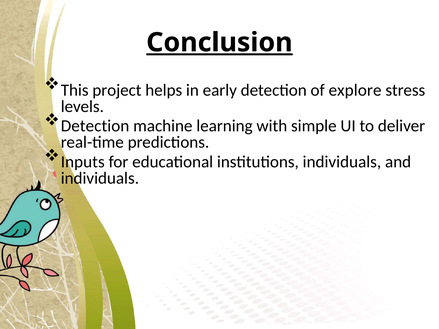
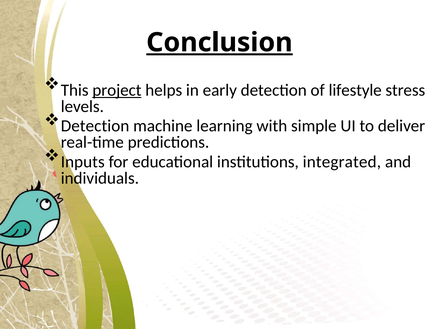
project underline: none -> present
explore: explore -> lifestyle
institutions individuals: individuals -> integrated
